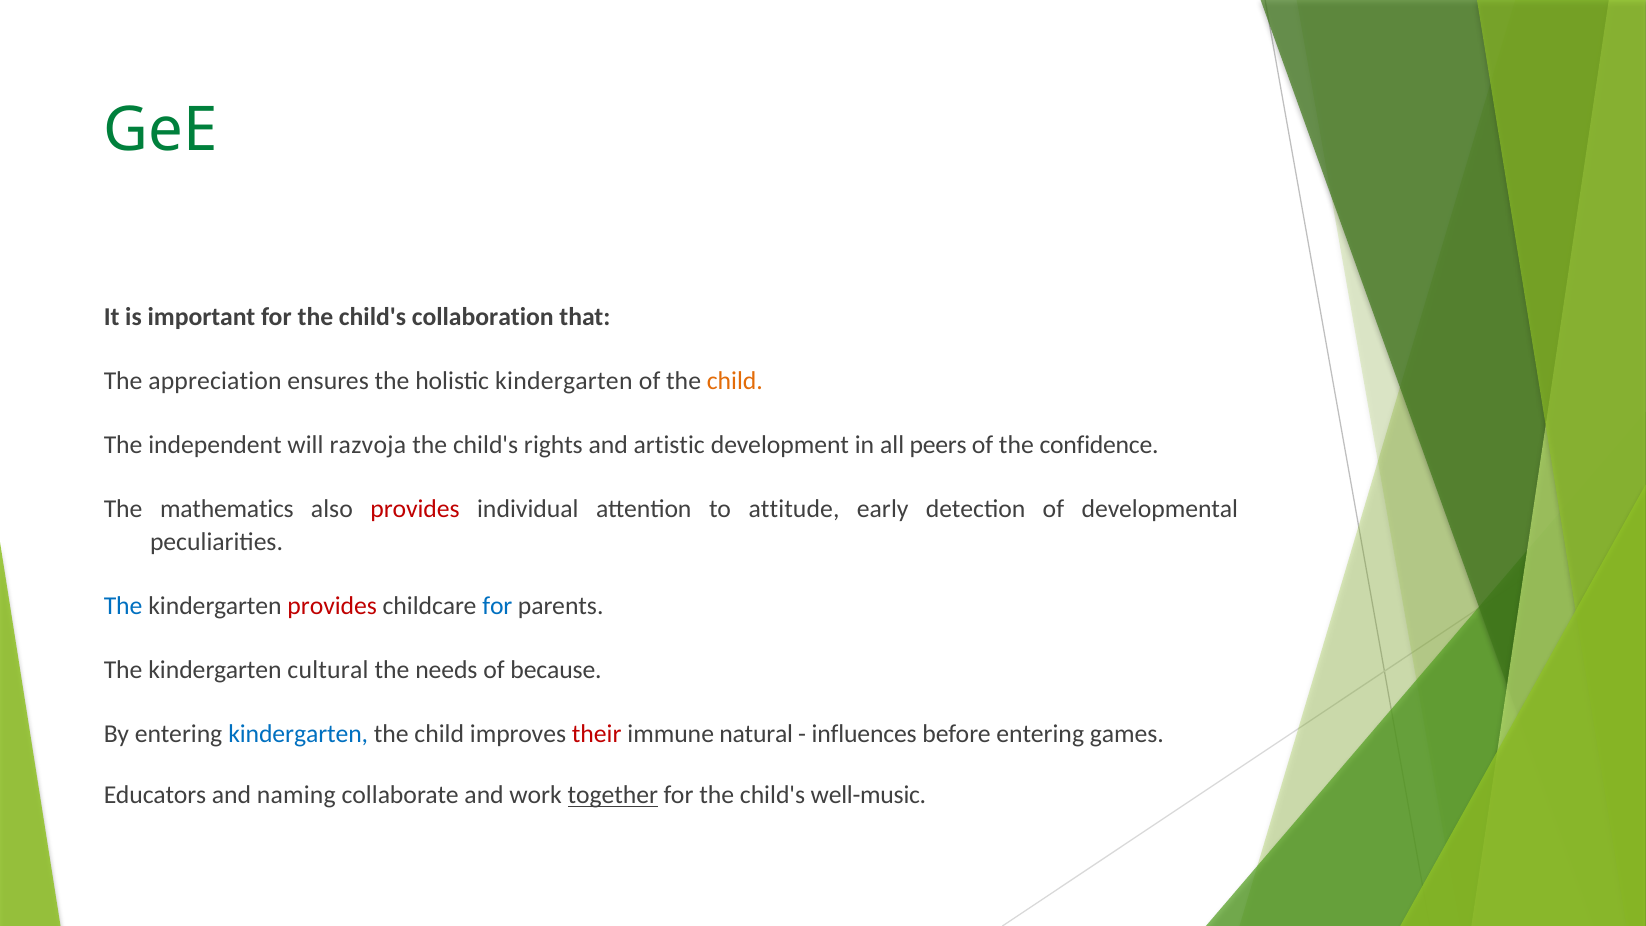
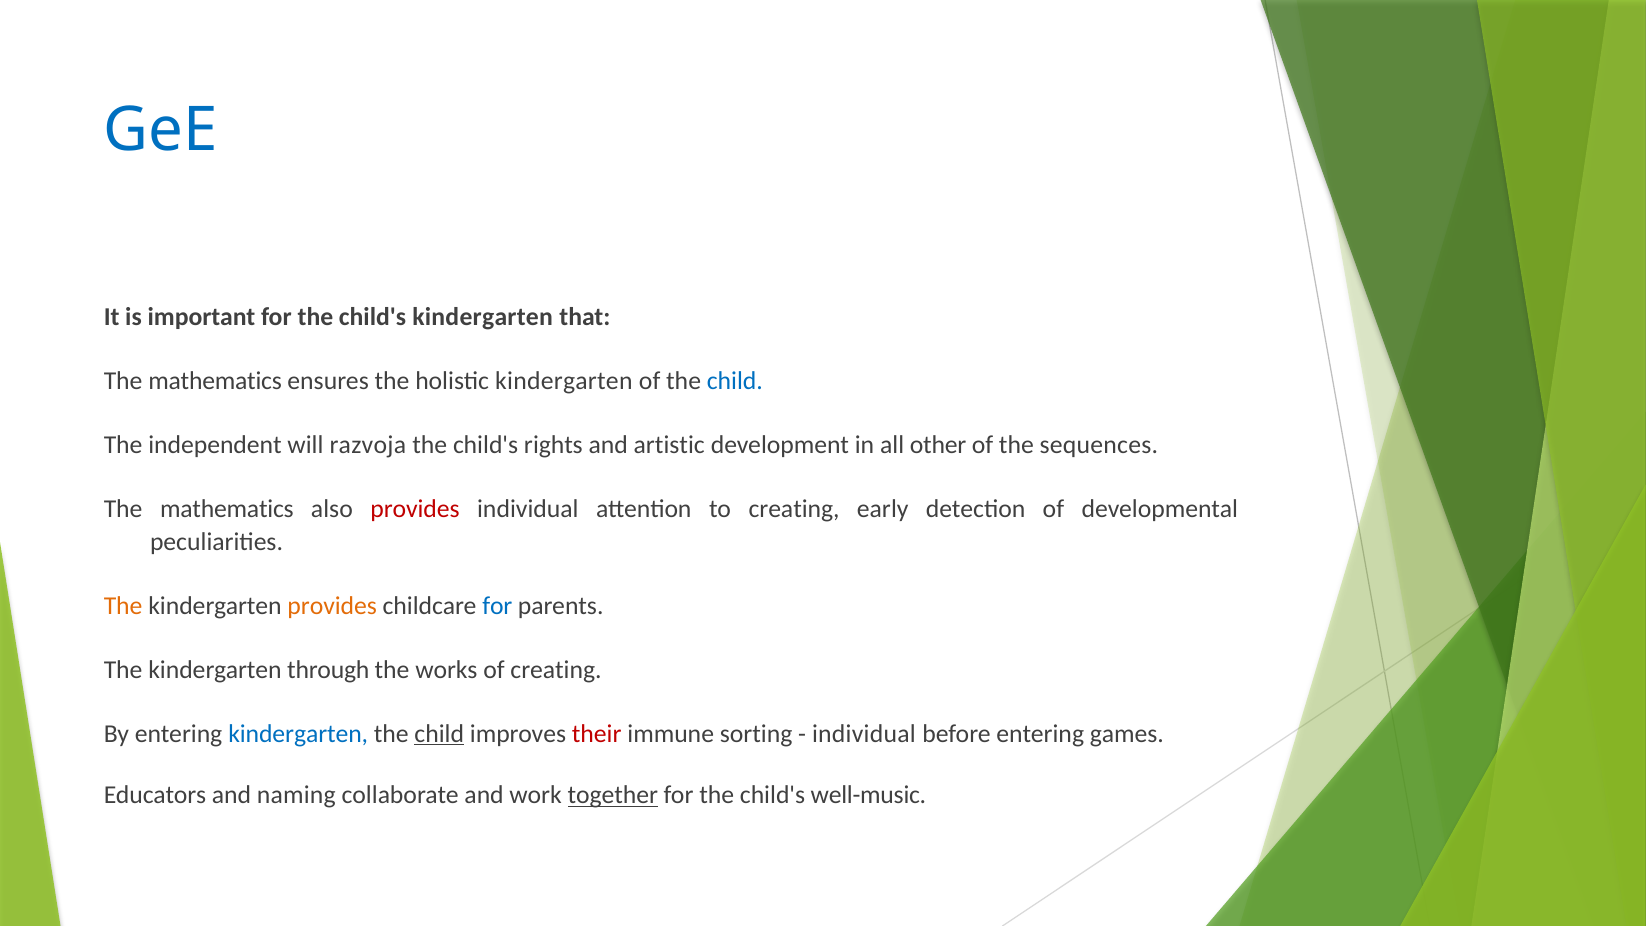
GeE colour: green -> blue
child's collaboration: collaboration -> kindergarten
appreciation at (215, 381): appreciation -> mathematics
child at (735, 381) colour: orange -> blue
peers: peers -> other
confidence: confidence -> sequences
to attitude: attitude -> creating
The at (123, 606) colour: blue -> orange
provides at (332, 606) colour: red -> orange
cultural: cultural -> through
needs: needs -> works
of because: because -> creating
child at (439, 733) underline: none -> present
natural: natural -> sorting
influences at (864, 733): influences -> individual
